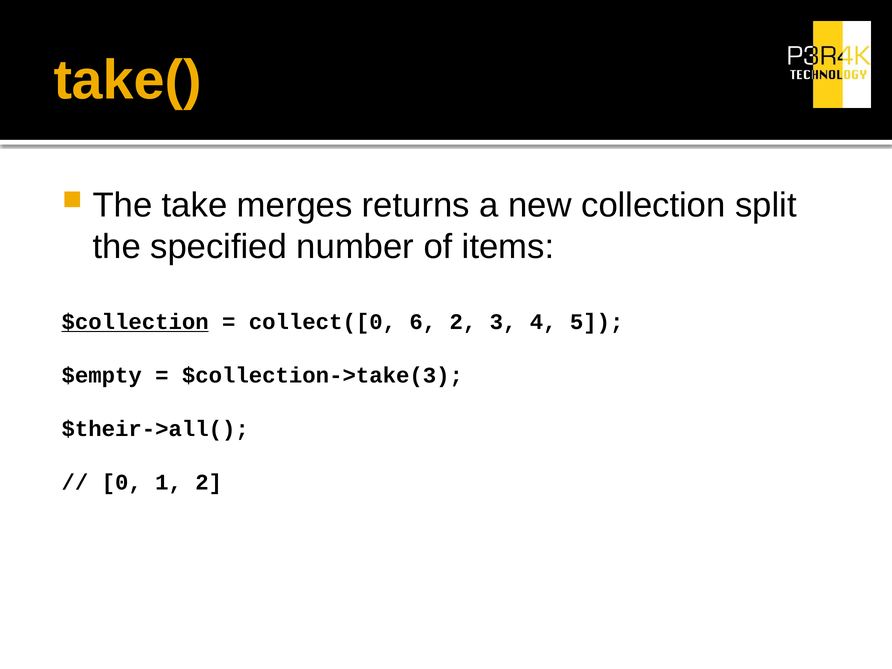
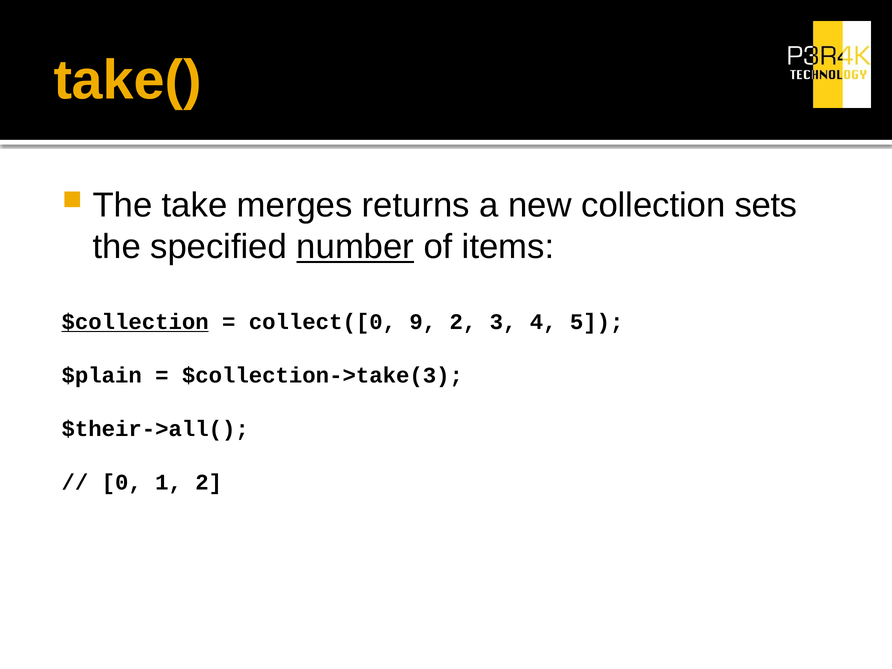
split: split -> sets
number underline: none -> present
6: 6 -> 9
$empty: $empty -> $plain
